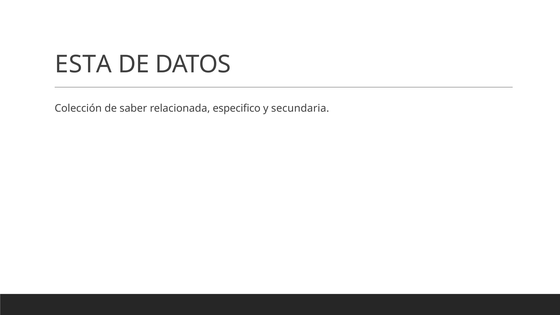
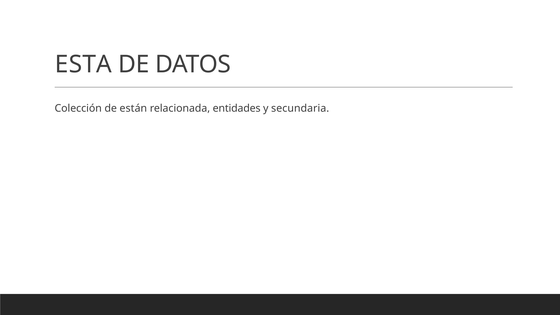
saber: saber -> están
especifico: especifico -> entidades
